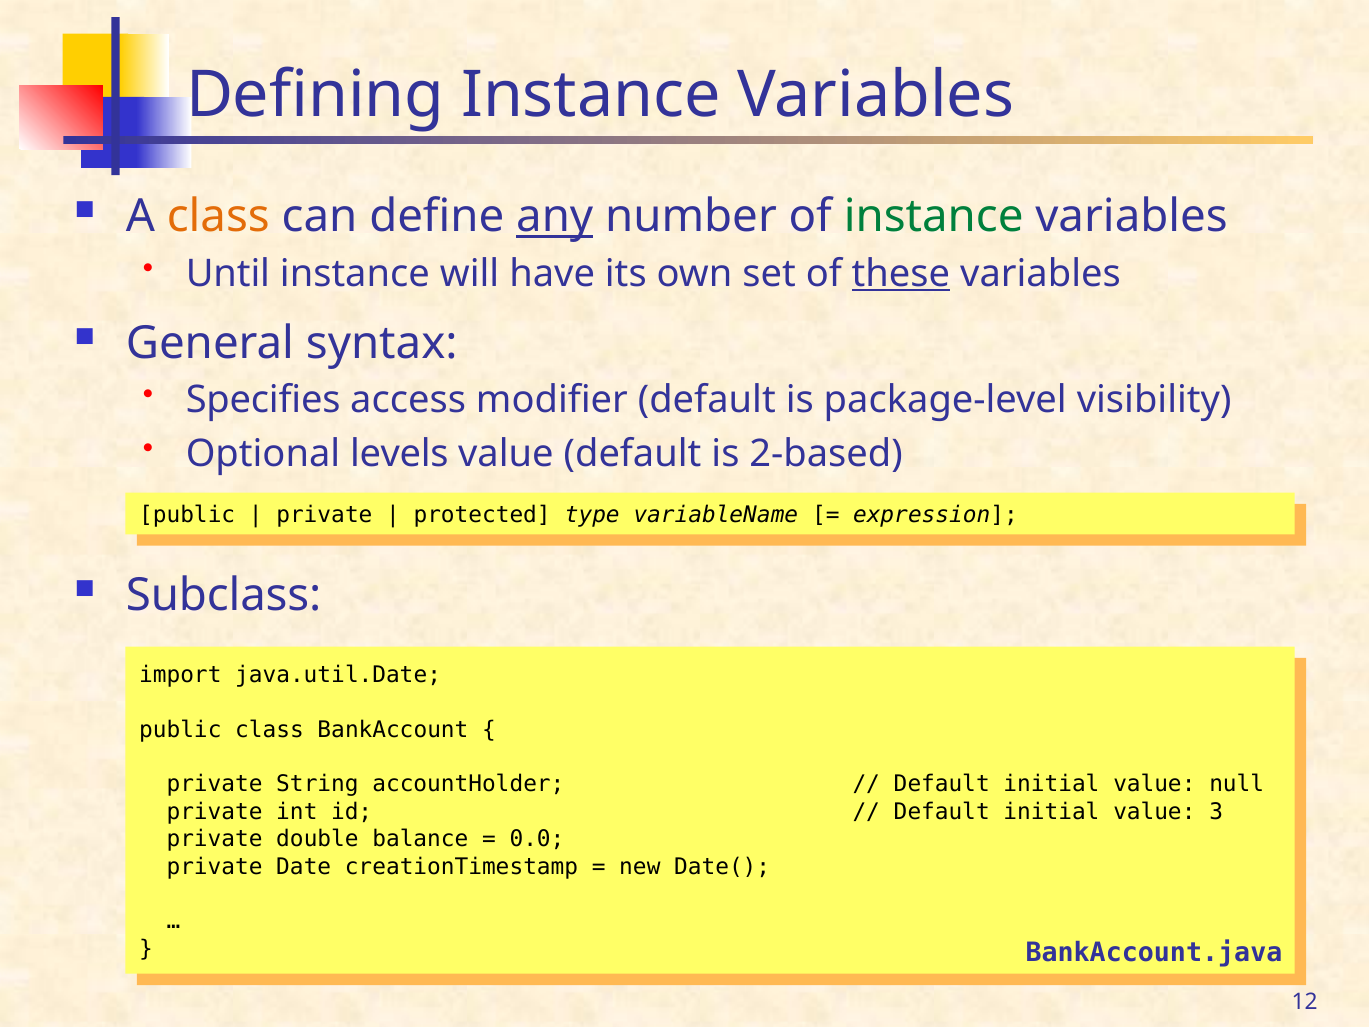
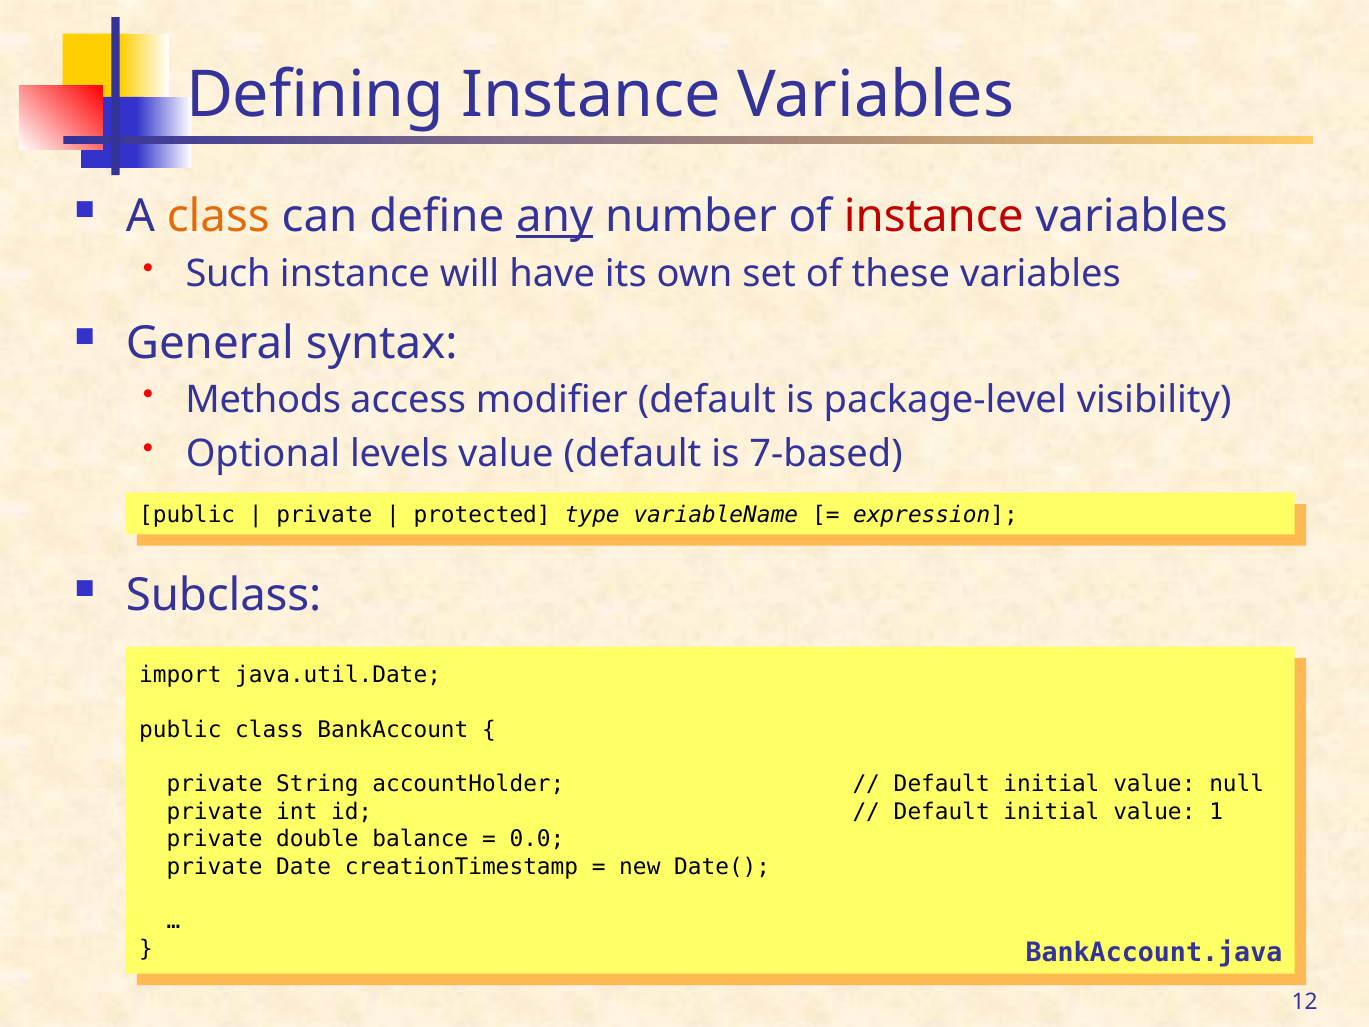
instance at (934, 217) colour: green -> red
Until: Until -> Such
these underline: present -> none
Specifies: Specifies -> Methods
2-based: 2-based -> 7-based
3: 3 -> 1
